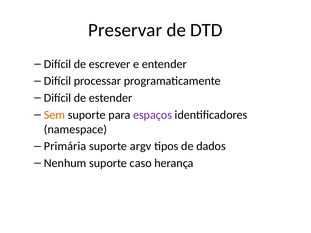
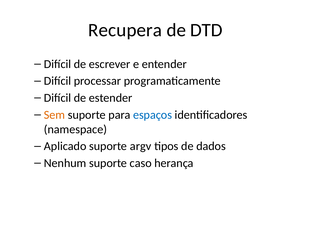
Preservar: Preservar -> Recupera
espaços colour: purple -> blue
Primária: Primária -> Aplicado
